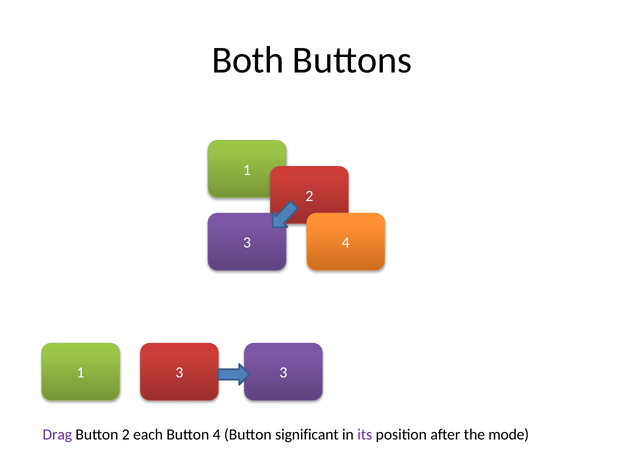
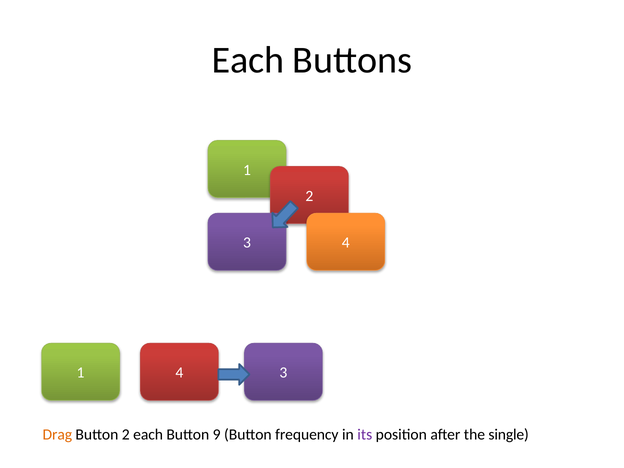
Both at (248, 60): Both -> Each
1 3: 3 -> 4
Drag colour: purple -> orange
Button 4: 4 -> 9
significant: significant -> frequency
mode: mode -> single
